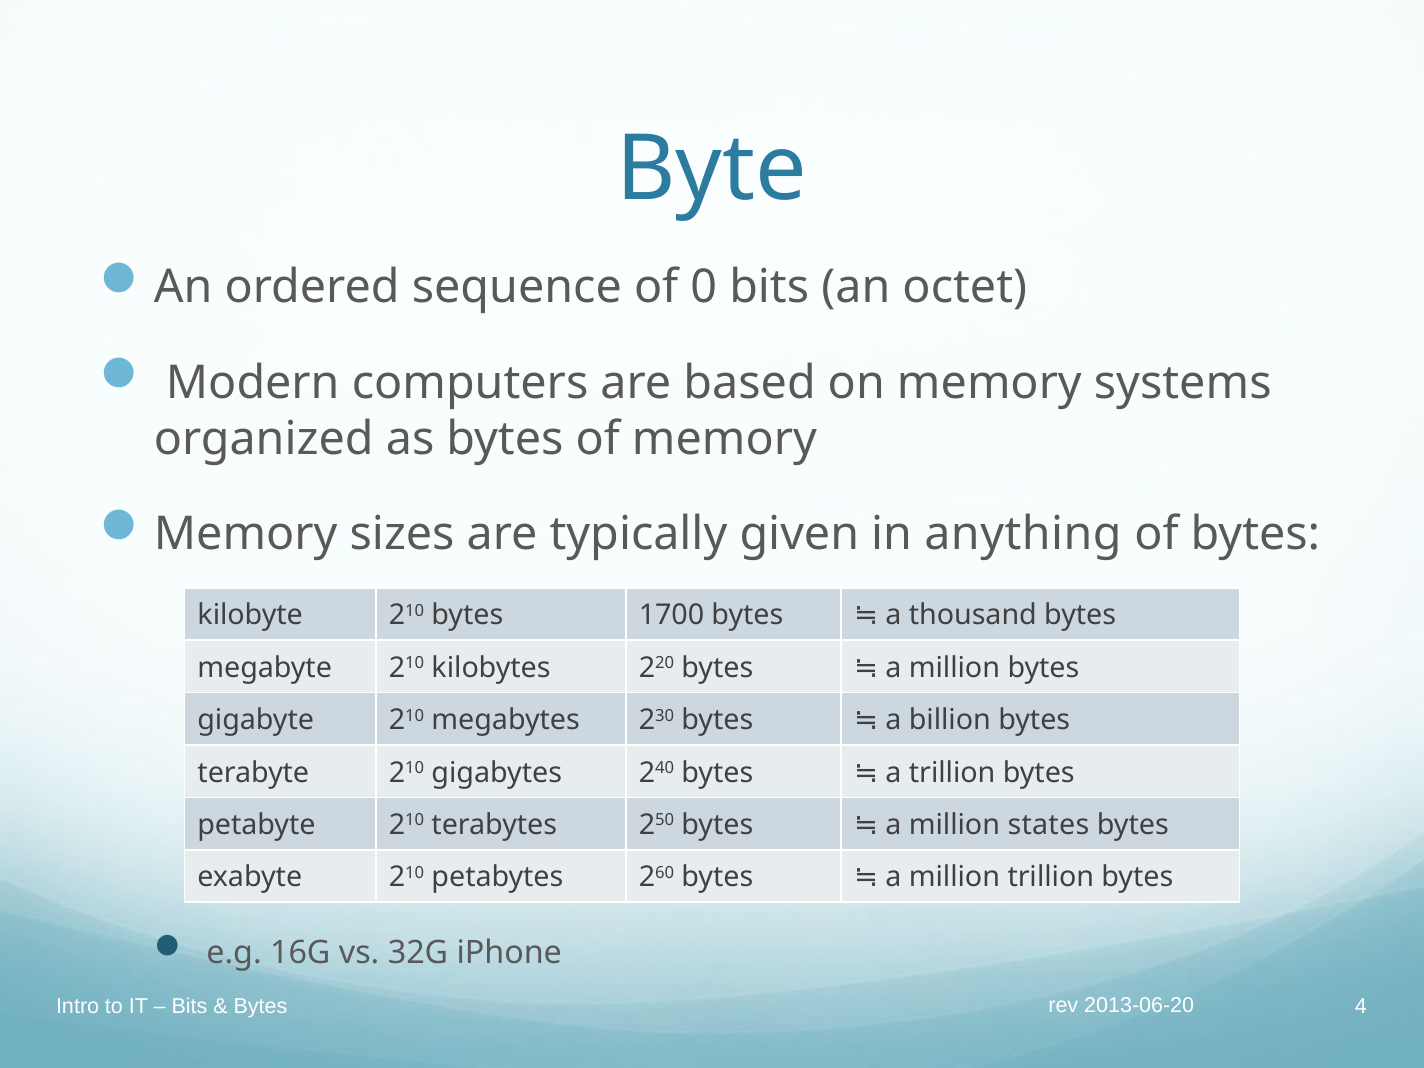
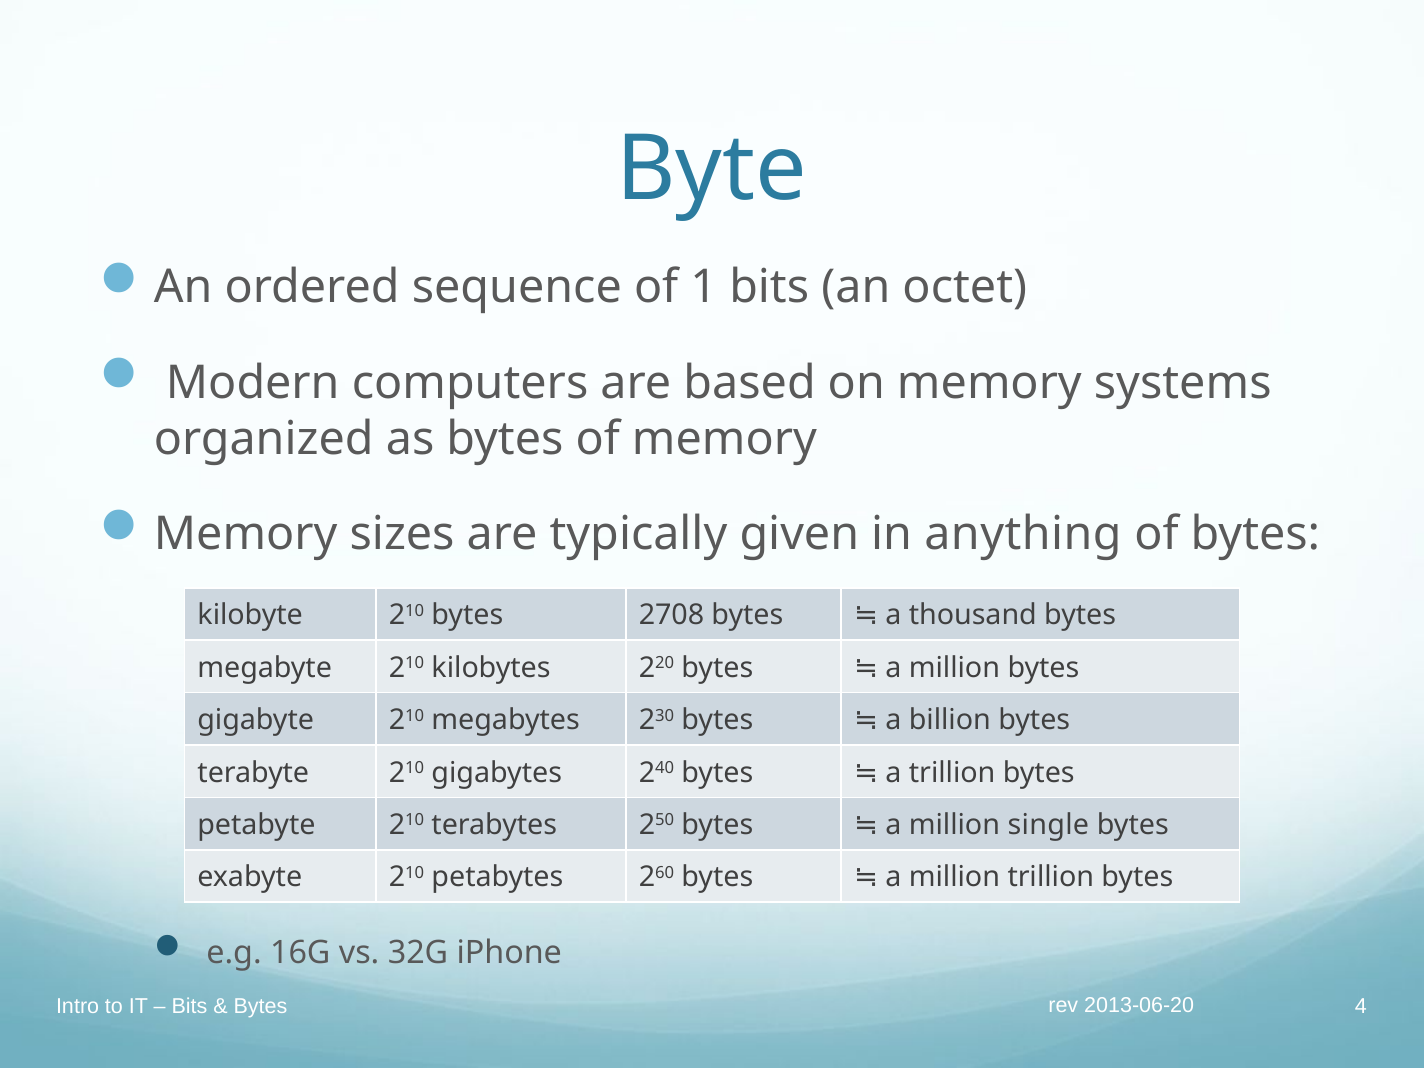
0: 0 -> 1
1700: 1700 -> 2708
states: states -> single
